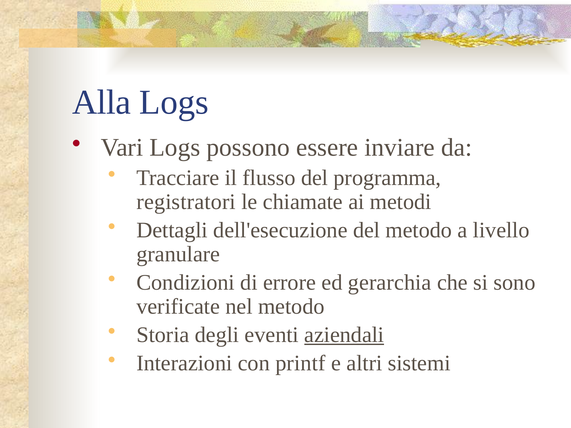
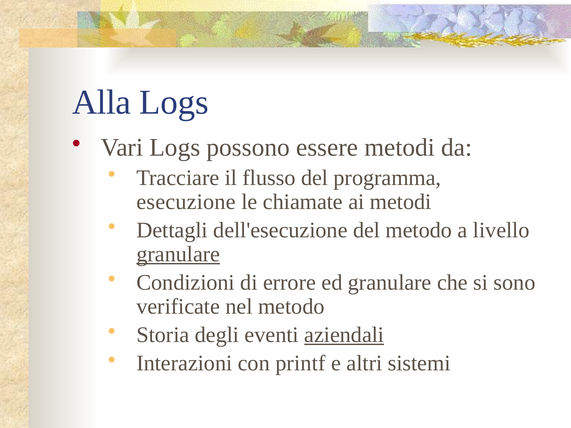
essere inviare: inviare -> metodi
registratori: registratori -> esecuzione
granulare at (178, 254) underline: none -> present
ed gerarchia: gerarchia -> granulare
